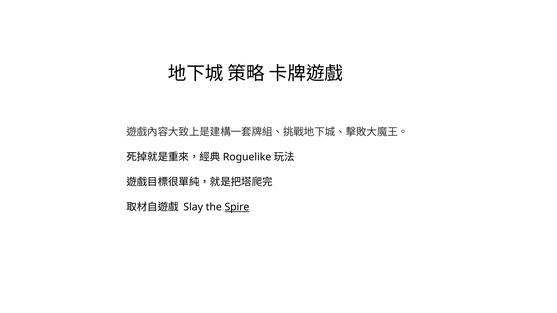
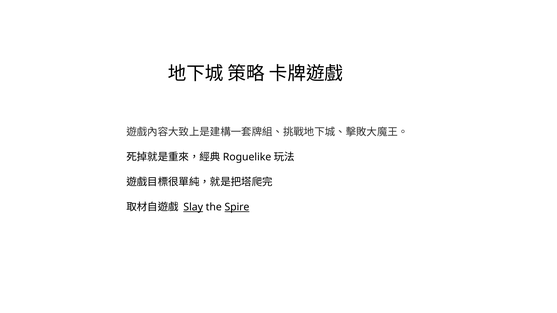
Slay underline: none -> present
